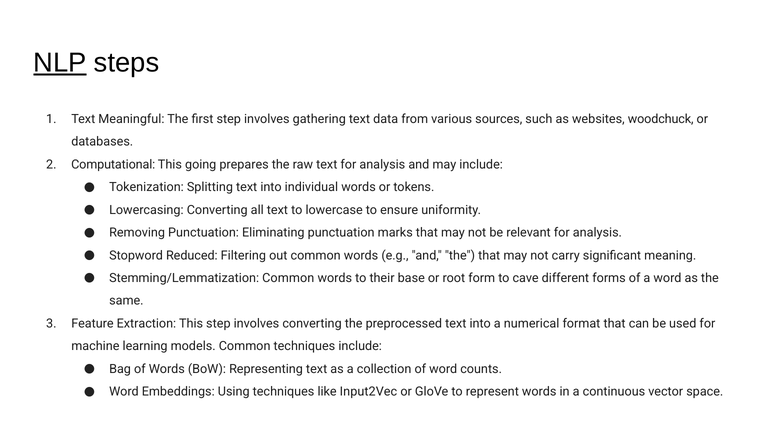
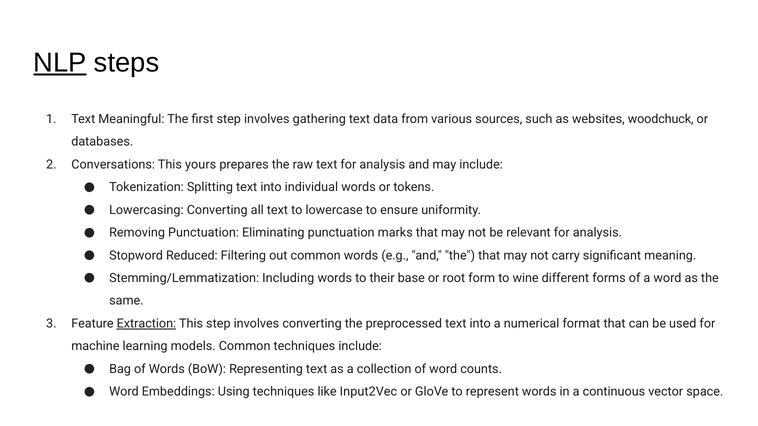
Computational: Computational -> Conversations
going: going -> yours
Stemming/Lemmatization Common: Common -> Including
cave: cave -> wine
Extraction underline: none -> present
